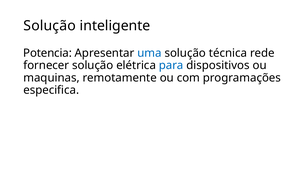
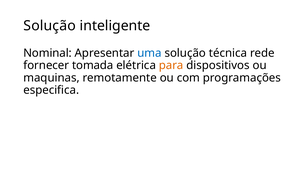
Potencia: Potencia -> Nominal
fornecer solução: solução -> tomada
para colour: blue -> orange
